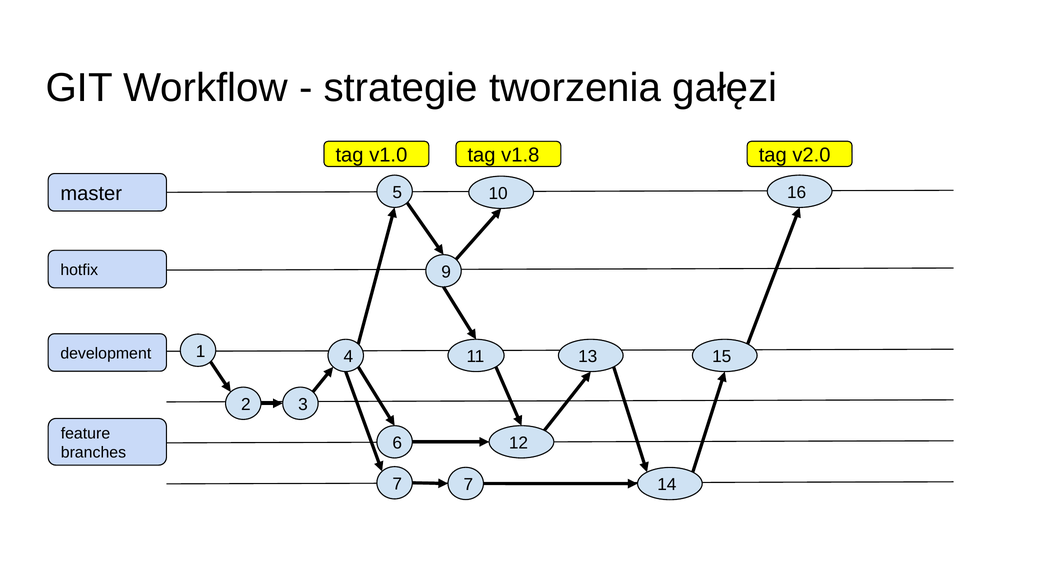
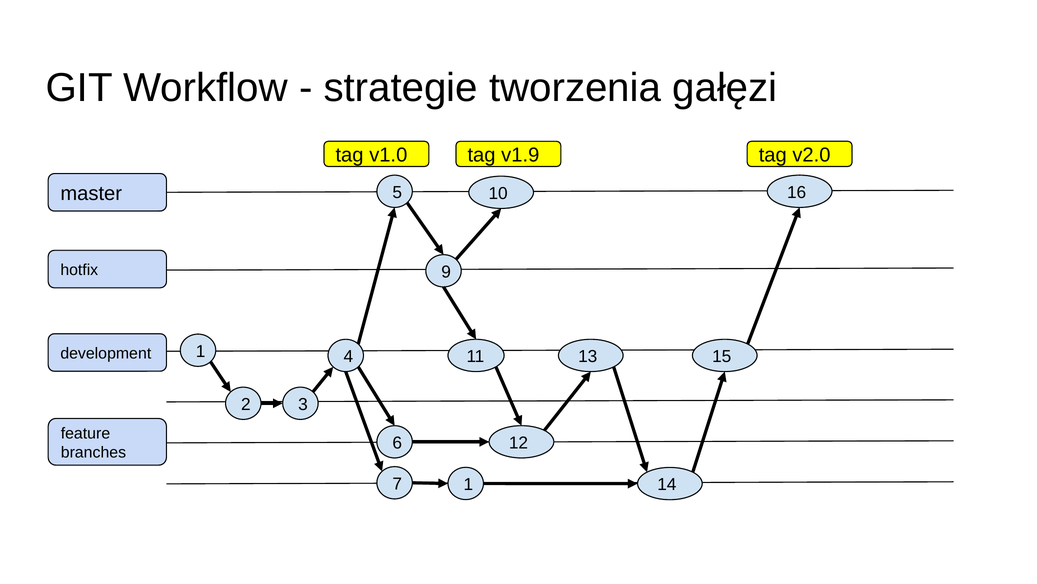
v1.8: v1.8 -> v1.9
7 7: 7 -> 1
